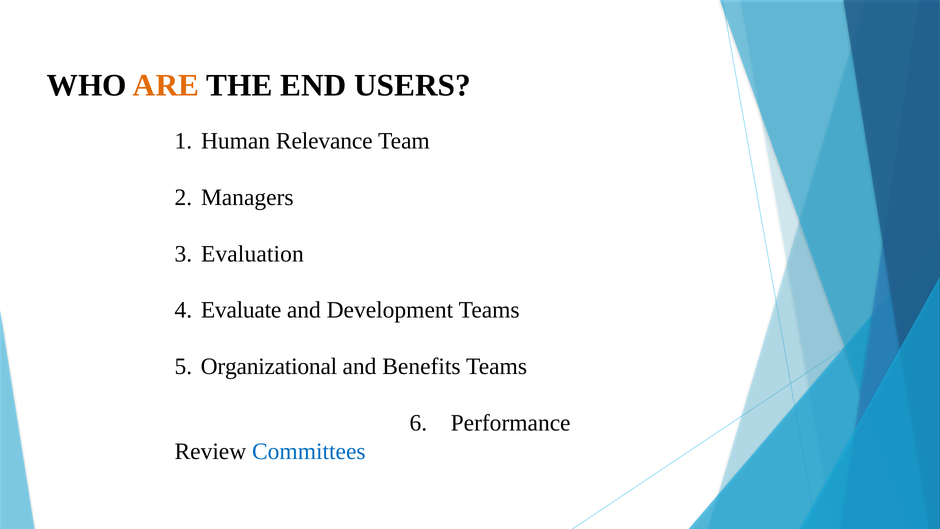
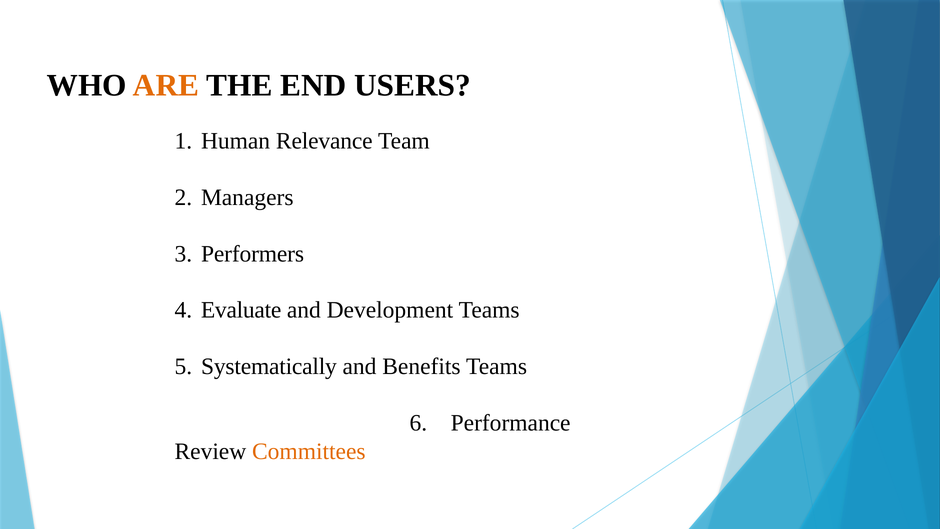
Evaluation: Evaluation -> Performers
Organizational: Organizational -> Systematically
Committees colour: blue -> orange
